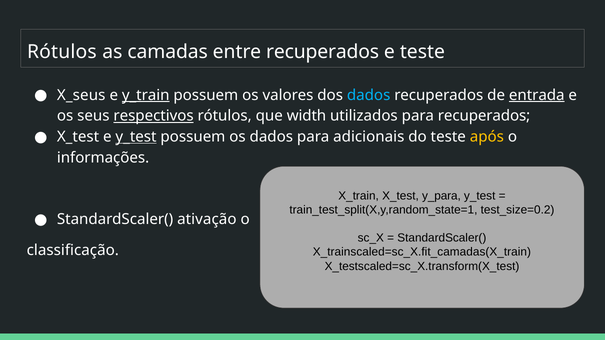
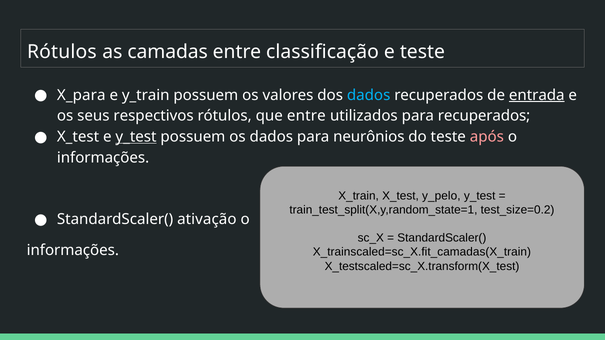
entre recuperados: recuperados -> classificação
X_seus: X_seus -> X_para
y_train underline: present -> none
respectivos underline: present -> none
que width: width -> entre
adicionais: adicionais -> neurônios
após colour: yellow -> pink
y_para: y_para -> y_pelo
classificação at (73, 251): classificação -> informações
